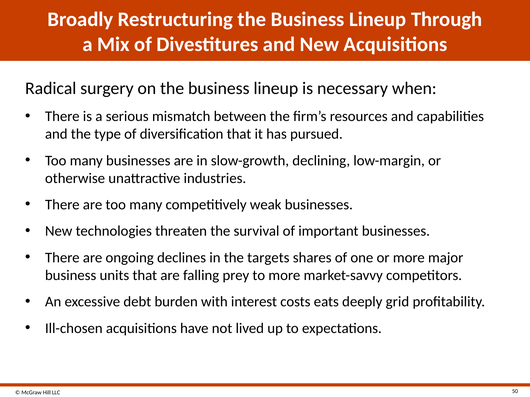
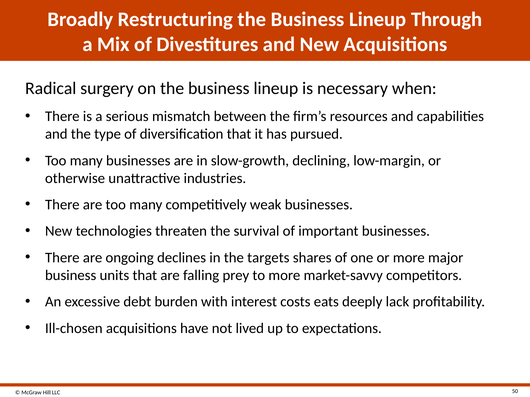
grid: grid -> lack
